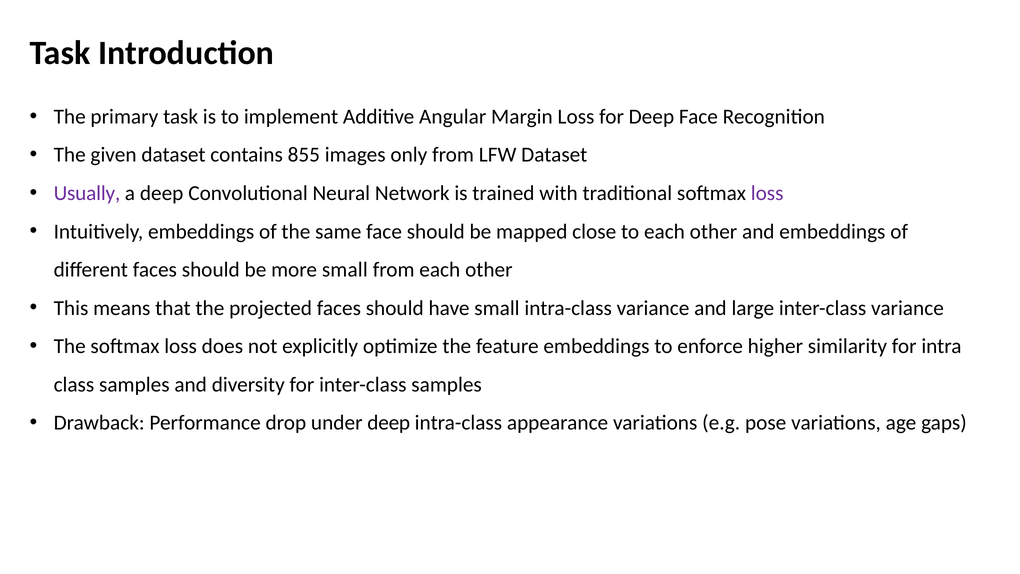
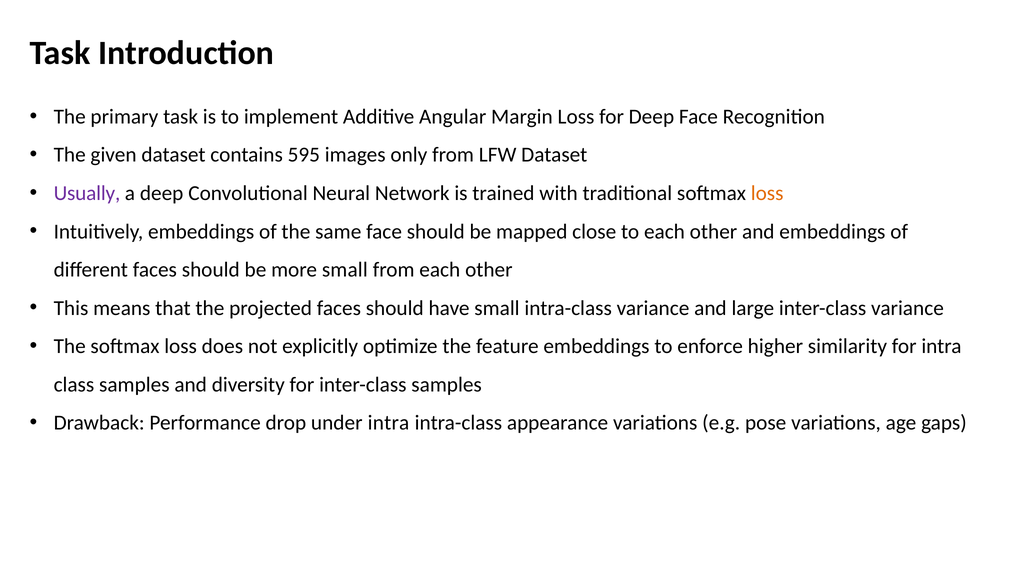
855: 855 -> 595
loss at (767, 193) colour: purple -> orange
under deep: deep -> intra
